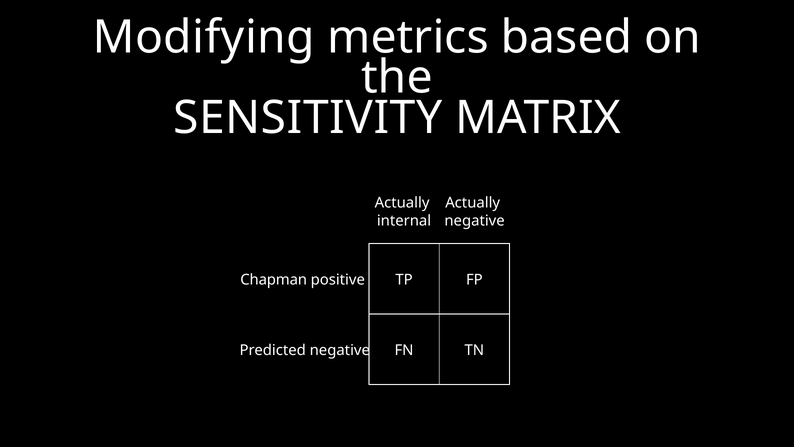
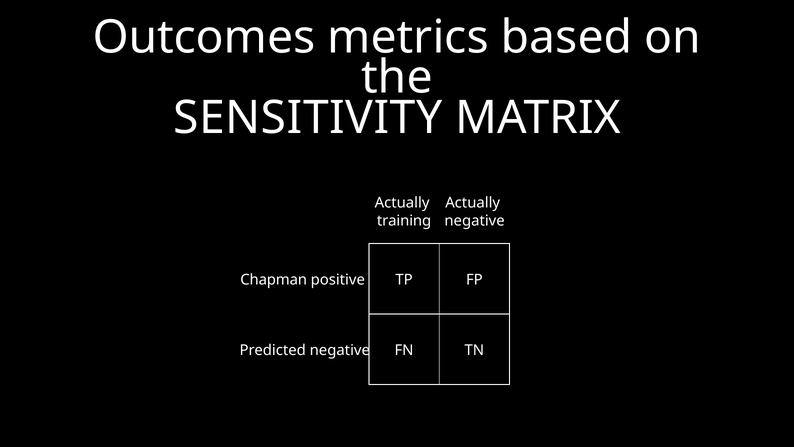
Modifying: Modifying -> Outcomes
internal: internal -> training
